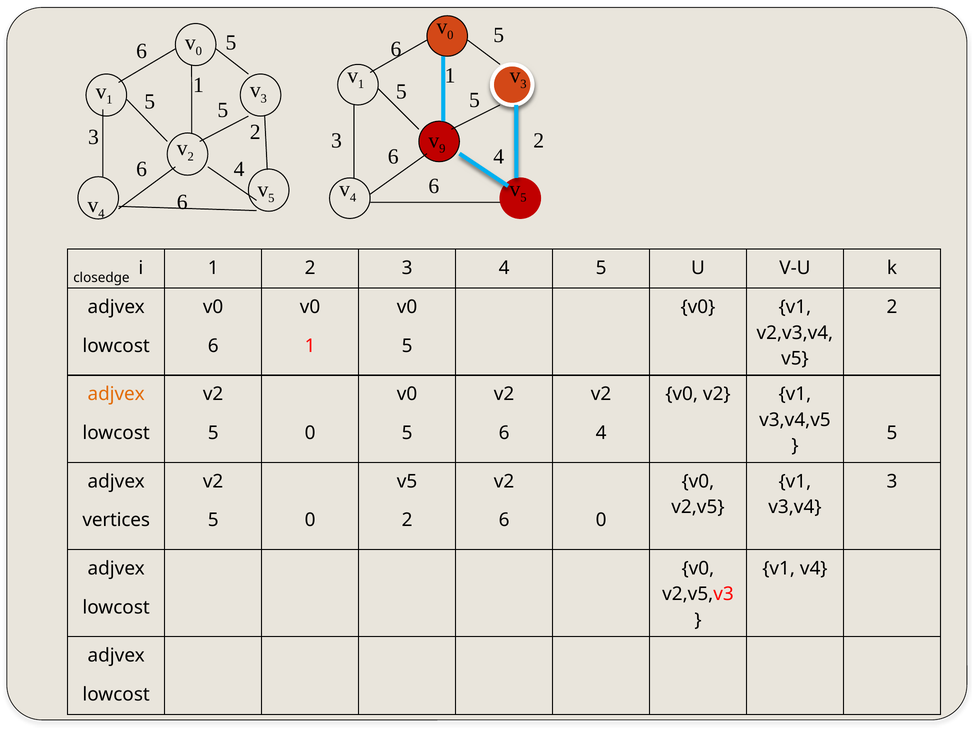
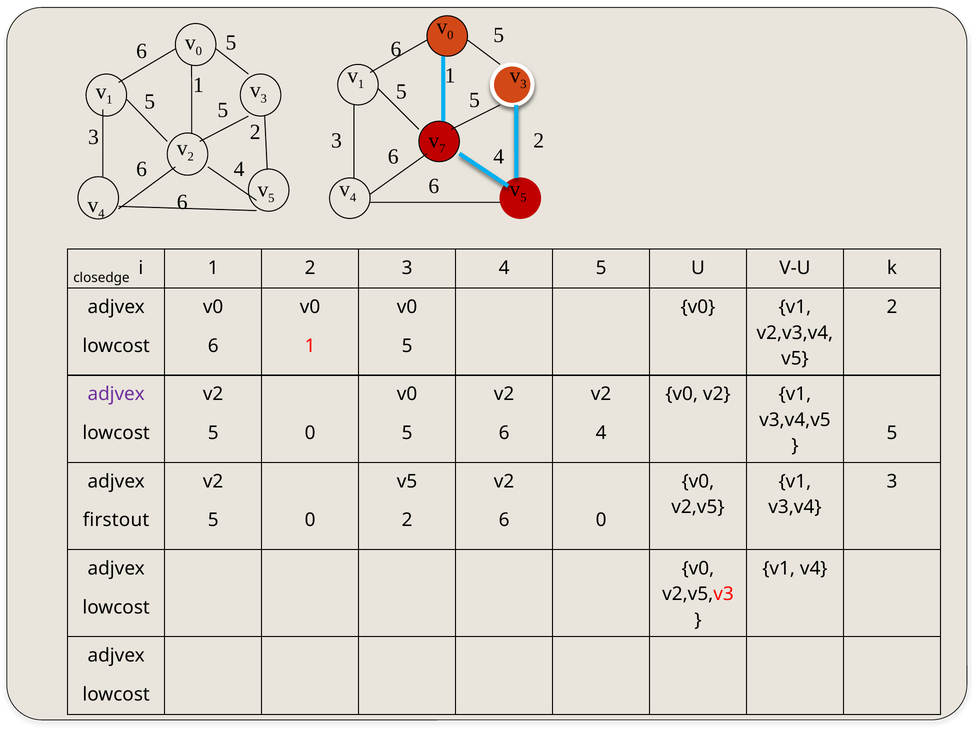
9: 9 -> 7
adjvex at (116, 394) colour: orange -> purple
vertices: vertices -> firstout
